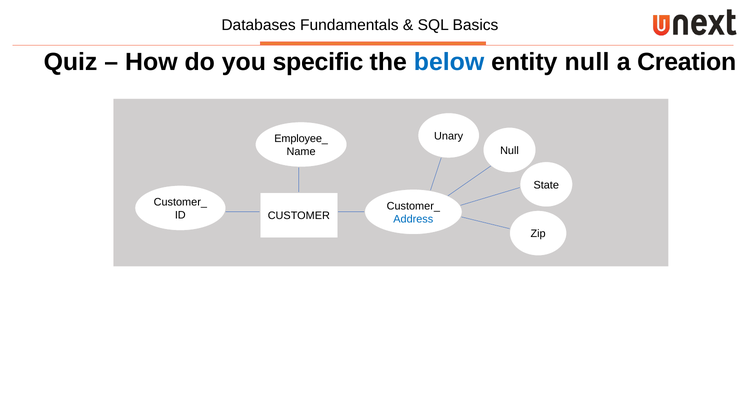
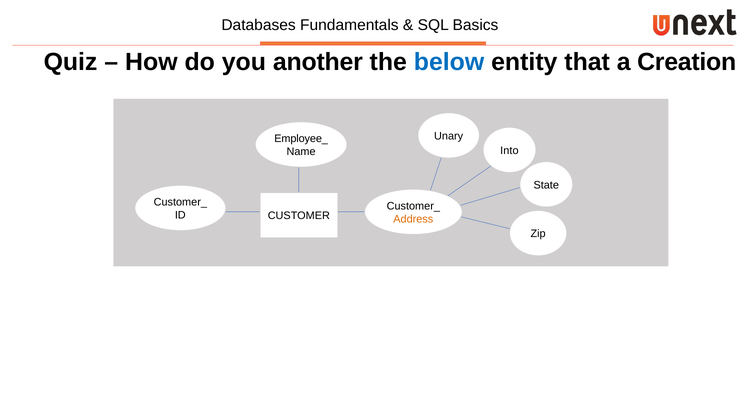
specific: specific -> another
entity null: null -> that
Null at (509, 151): Null -> Into
Address colour: blue -> orange
